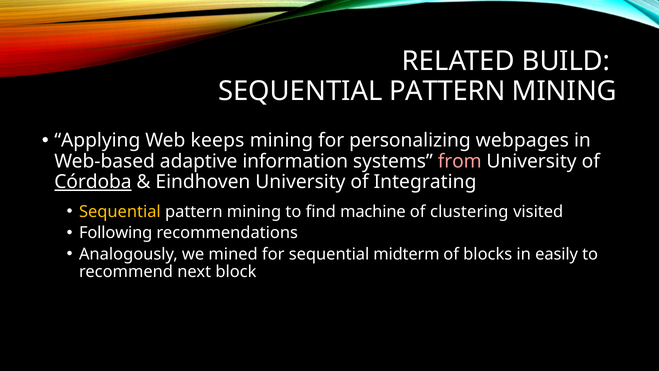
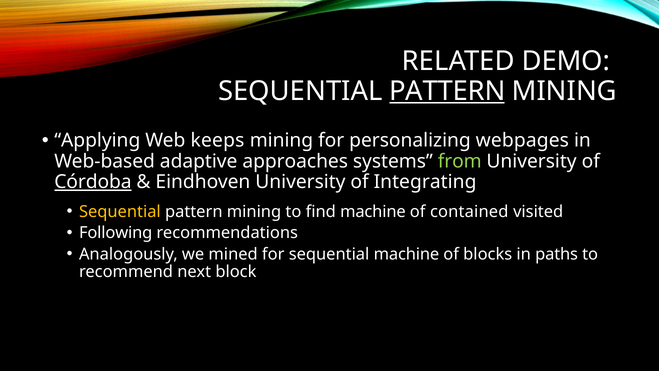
BUILD: BUILD -> DEMO
PATTERN at (447, 91) underline: none -> present
information: information -> approaches
from colour: pink -> light green
clustering: clustering -> contained
sequential midterm: midterm -> machine
easily: easily -> paths
